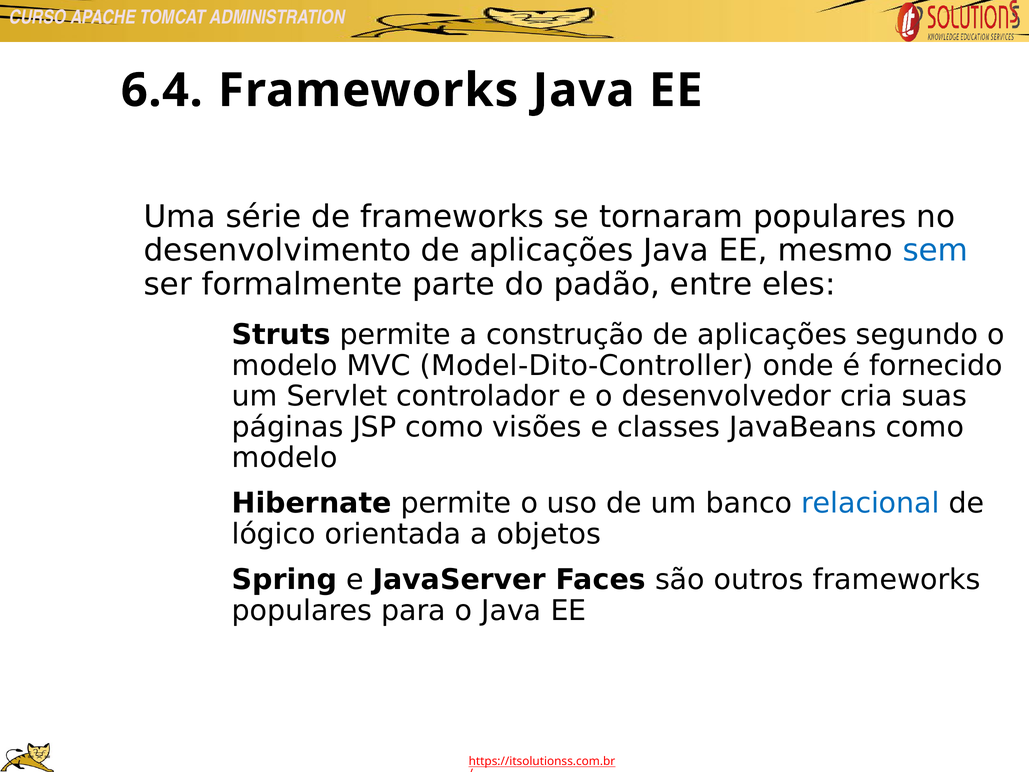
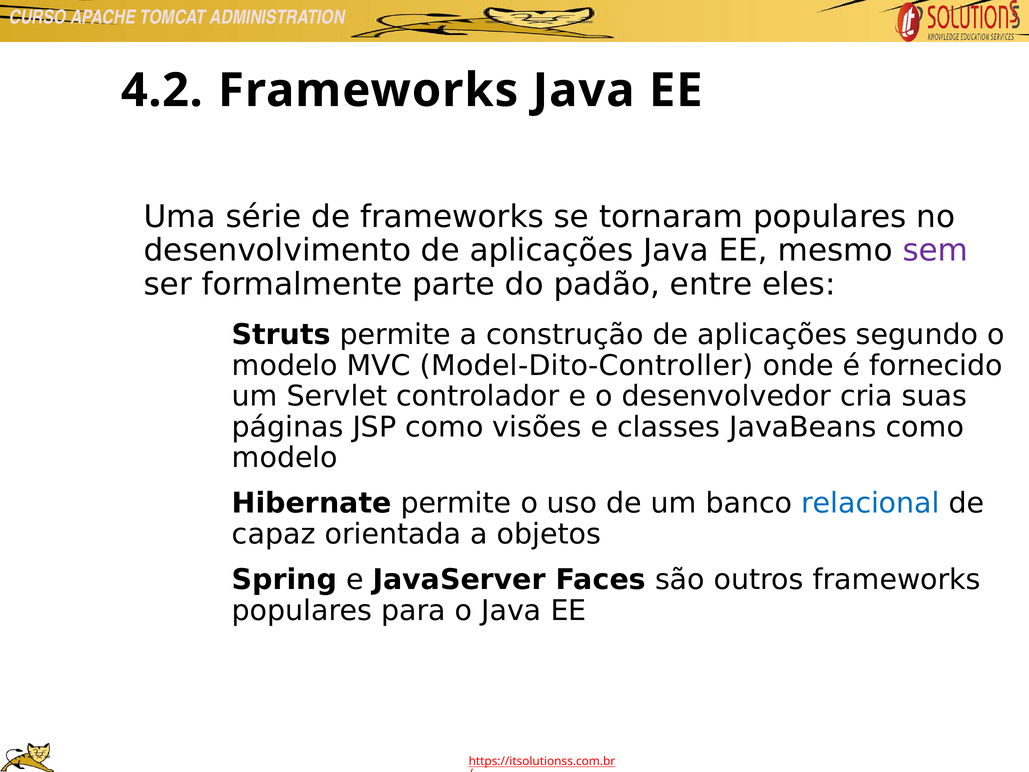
6.4: 6.4 -> 4.2
sem colour: blue -> purple
lógico: lógico -> capaz
